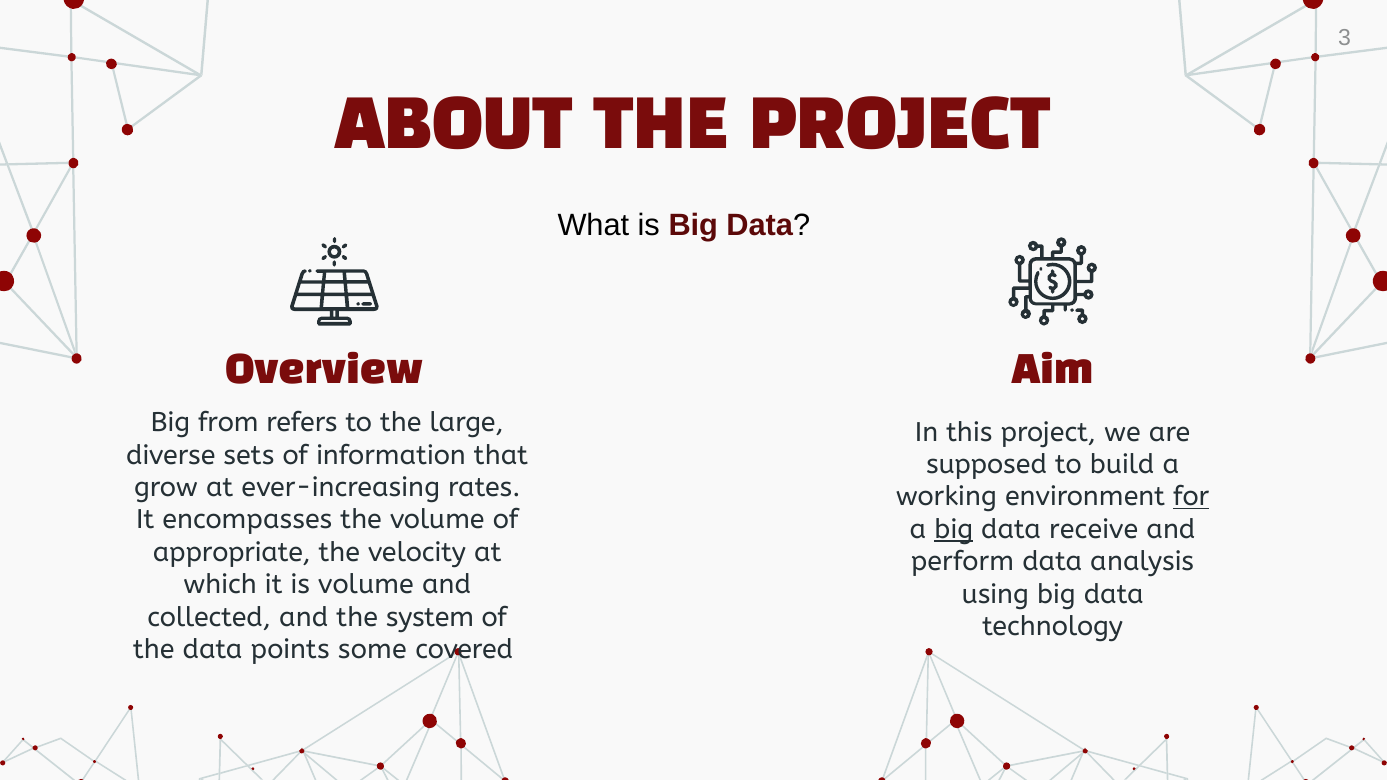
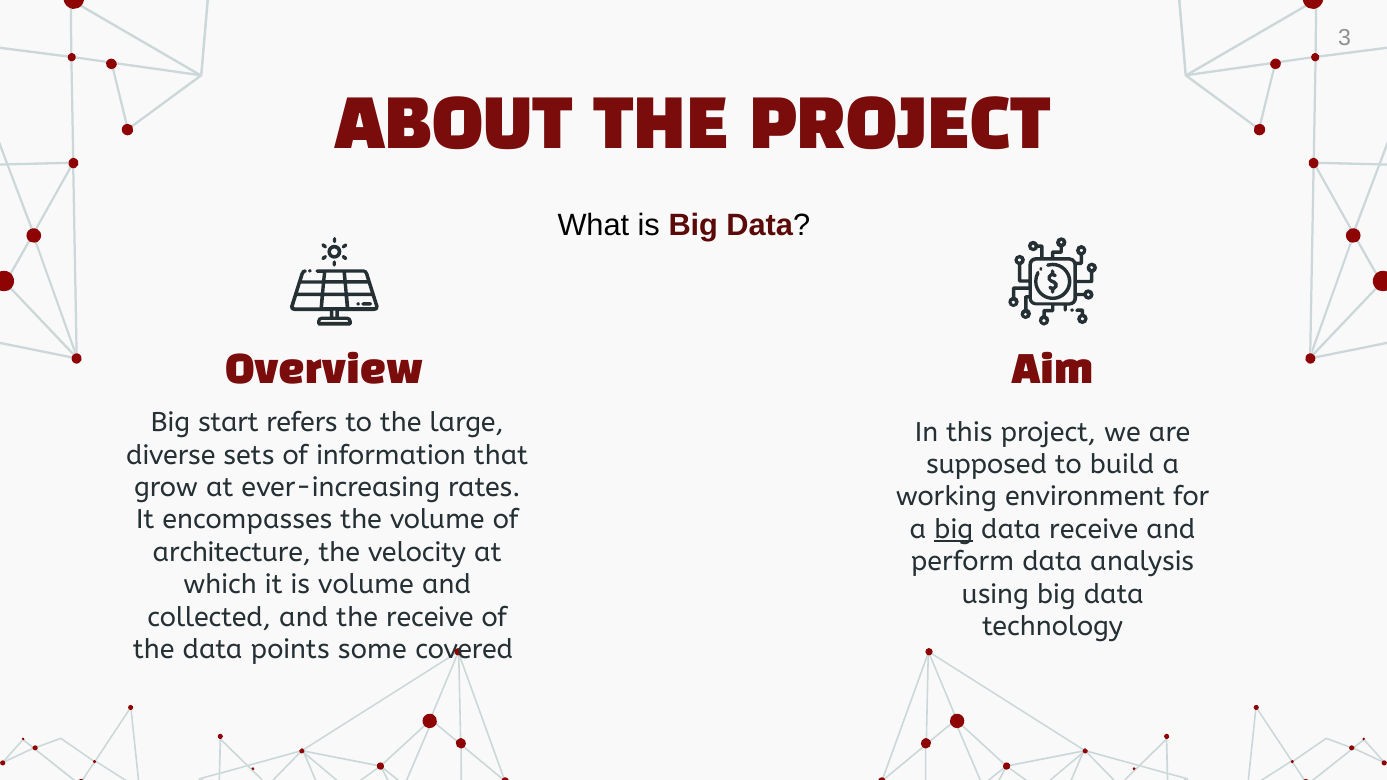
from: from -> start
for underline: present -> none
appropriate: appropriate -> architecture
the system: system -> receive
